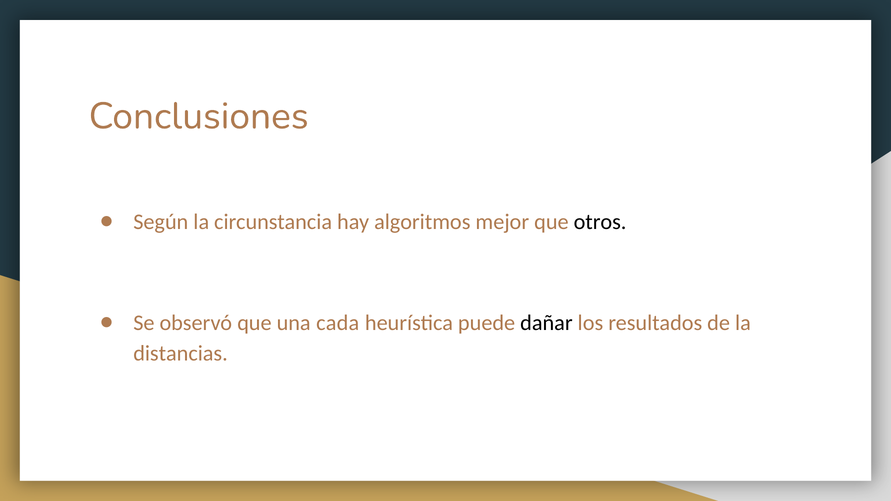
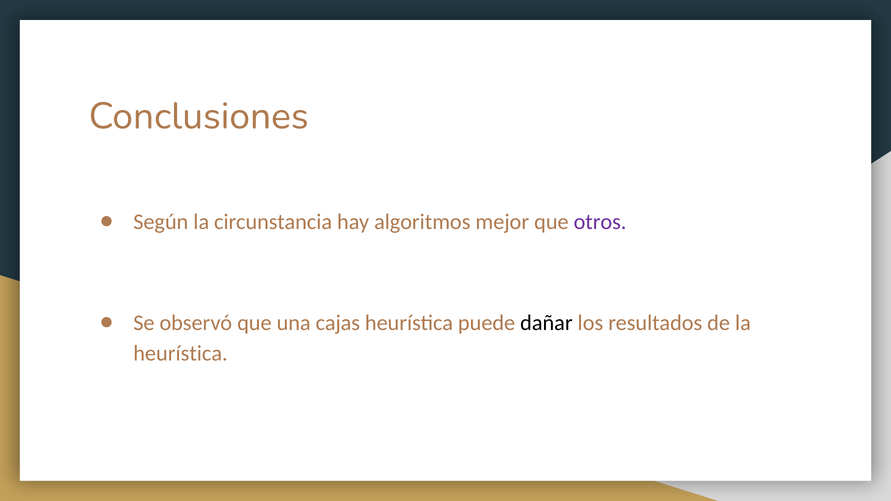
otros colour: black -> purple
cada: cada -> cajas
distancias at (181, 354): distancias -> heurística
